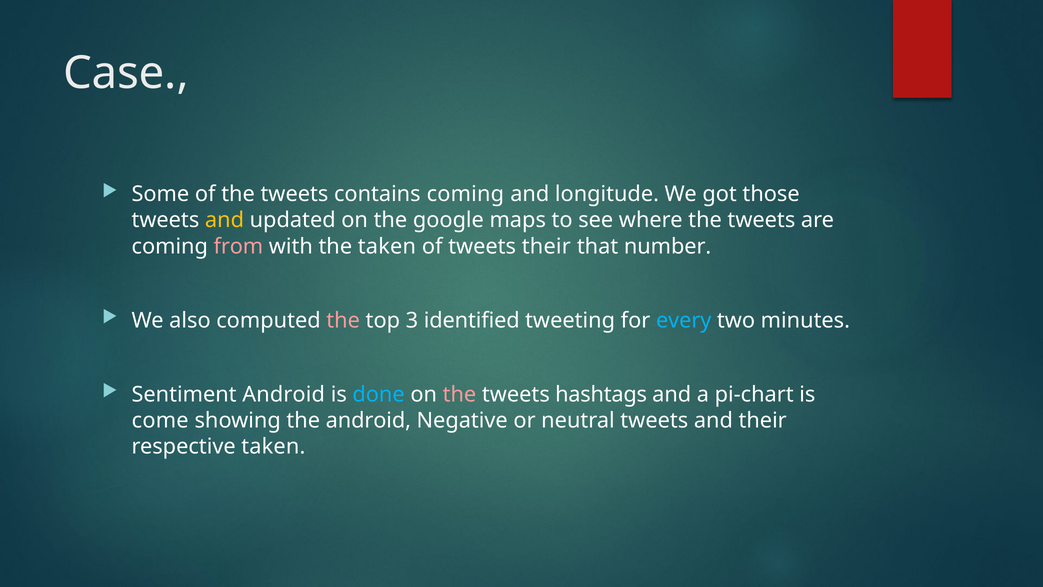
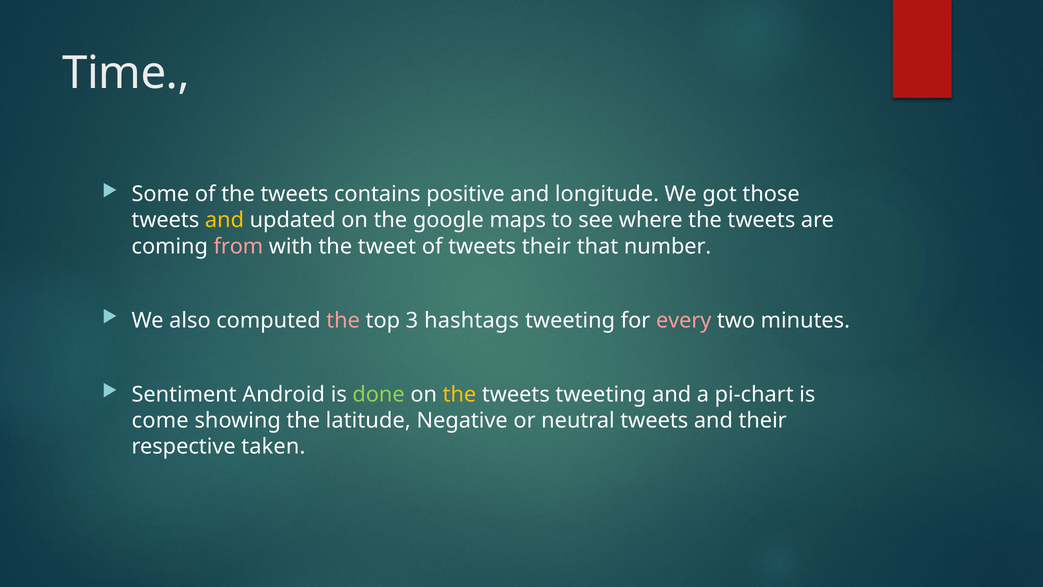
Case: Case -> Time
contains coming: coming -> positive
the taken: taken -> tweet
identified: identified -> hashtags
every colour: light blue -> pink
done colour: light blue -> light green
the at (459, 394) colour: pink -> yellow
tweets hashtags: hashtags -> tweeting
the android: android -> latitude
